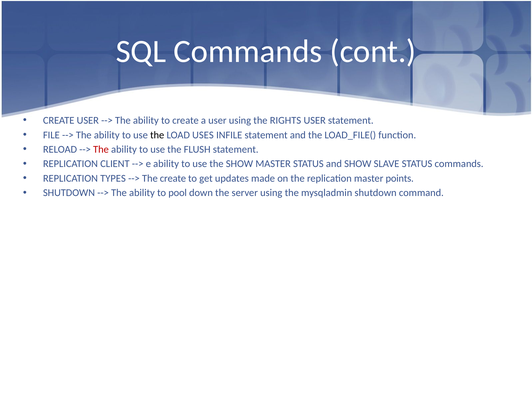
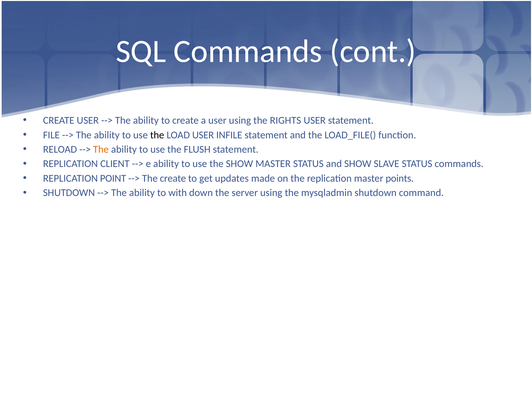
LOAD USES: USES -> USER
The at (101, 149) colour: red -> orange
TYPES: TYPES -> POINT
pool: pool -> with
